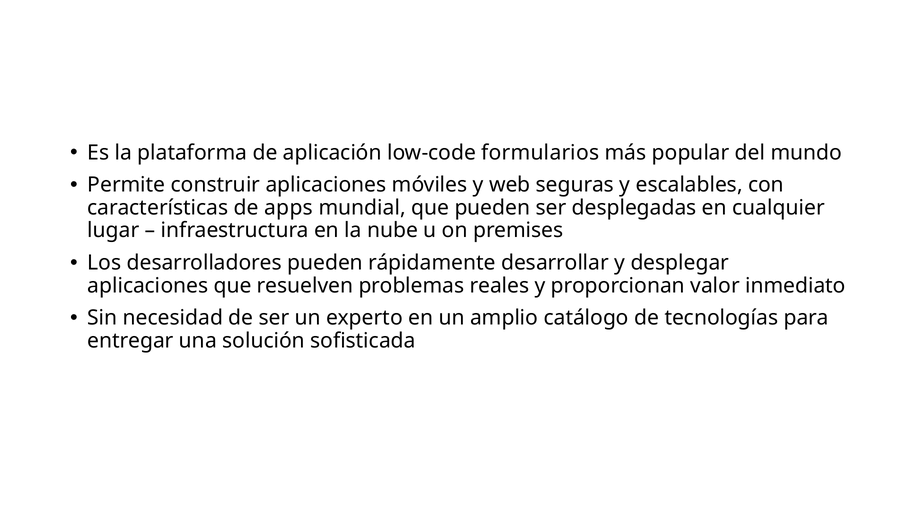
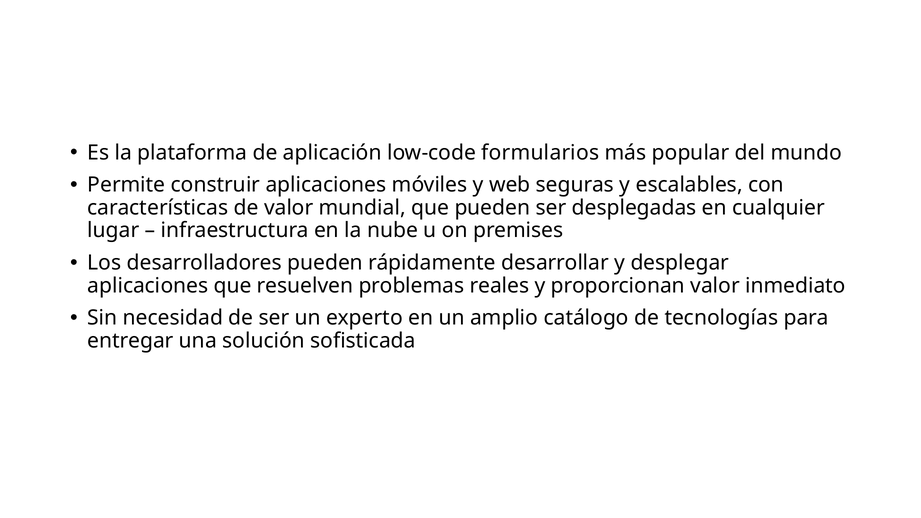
de apps: apps -> valor
